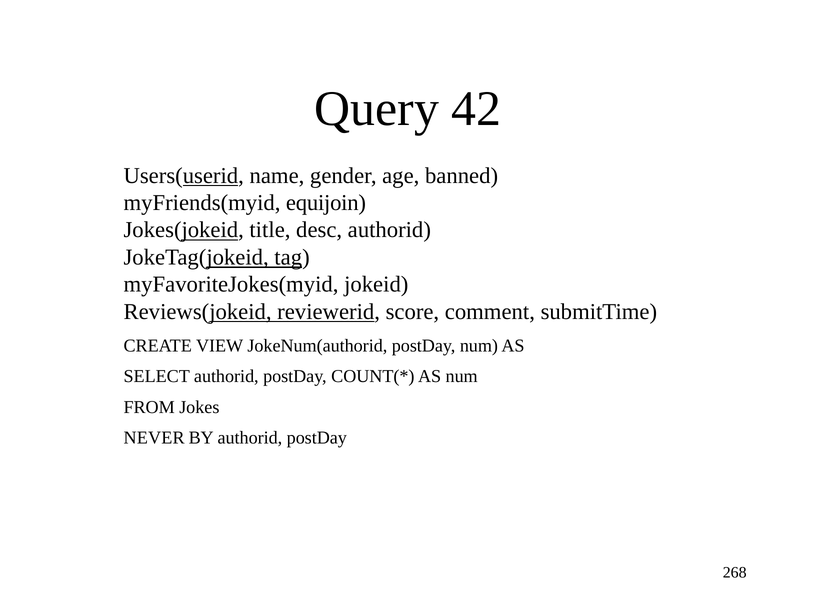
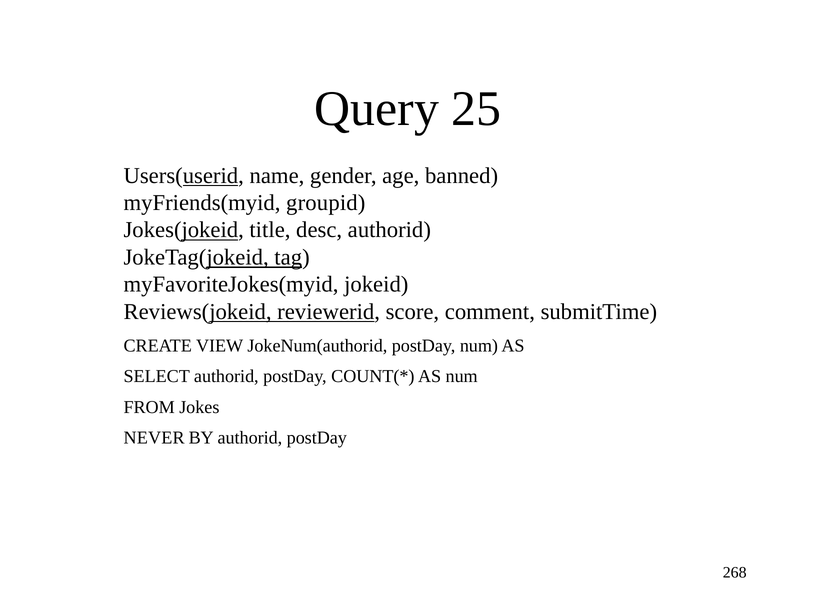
42: 42 -> 25
equijoin: equijoin -> groupid
